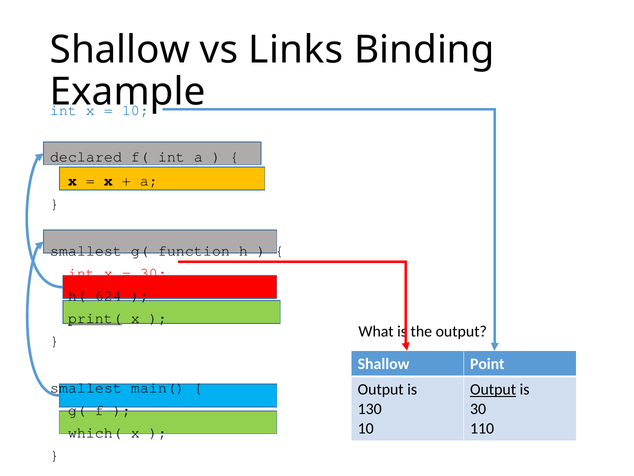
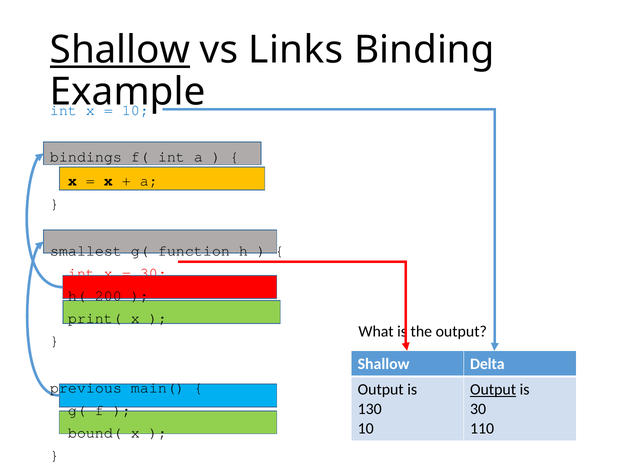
Shallow at (120, 50) underline: none -> present
declared: declared -> bindings
624: 624 -> 200
print( underline: present -> none
Point: Point -> Delta
smallest at (86, 387): smallest -> previous
which(: which( -> bound(
